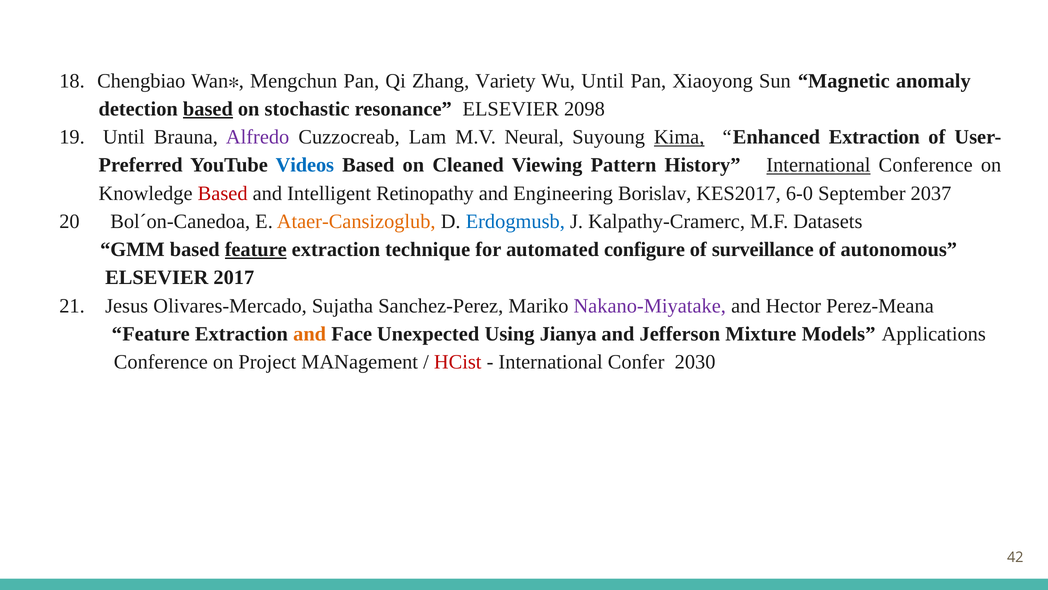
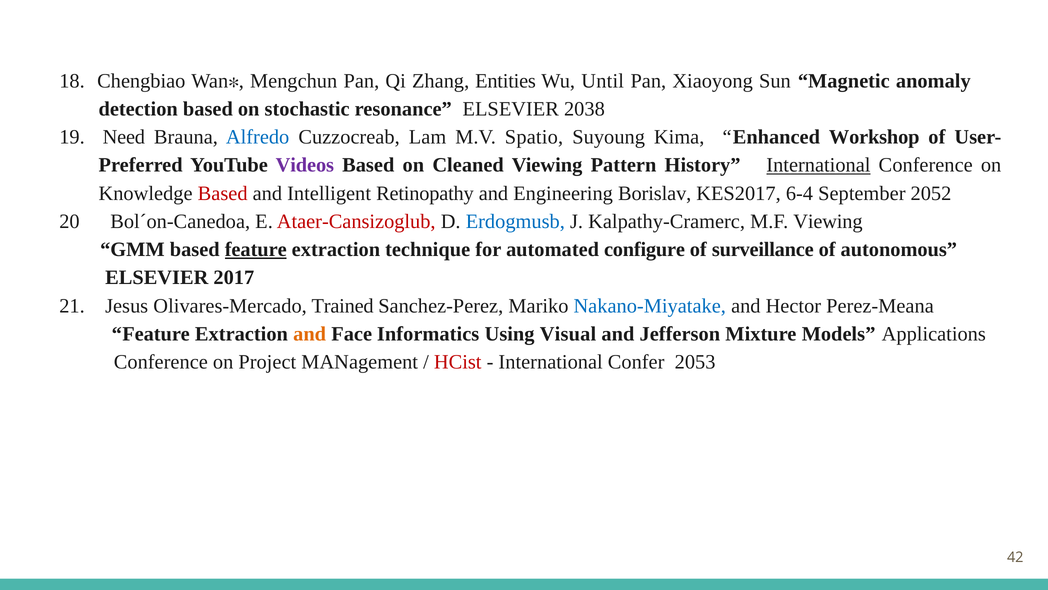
Variety: Variety -> Entities
based at (208, 109) underline: present -> none
2098: 2098 -> 2038
19 Until: Until -> Need
Alfredo colour: purple -> blue
Neural: Neural -> Spatio
Kima underline: present -> none
Enhanced Extraction: Extraction -> Workshop
Videos colour: blue -> purple
6-0: 6-0 -> 6-4
2037: 2037 -> 2052
Ataer-Cansizoglub colour: orange -> red
M.F Datasets: Datasets -> Viewing
Sujatha: Sujatha -> Trained
Nakano-Miyatake colour: purple -> blue
Unexpected: Unexpected -> Informatics
Jianya: Jianya -> Visual
2030: 2030 -> 2053
